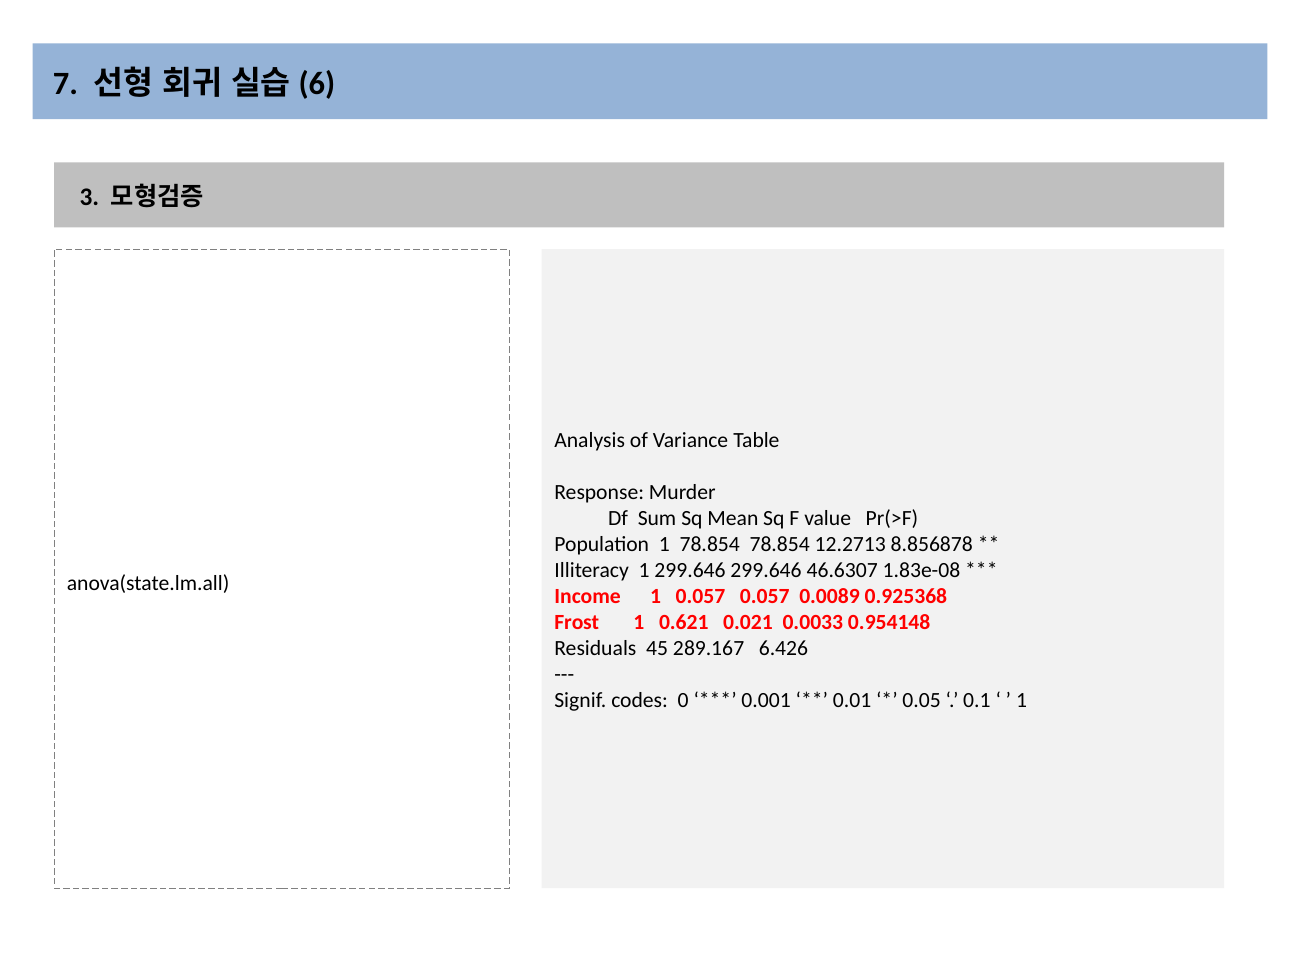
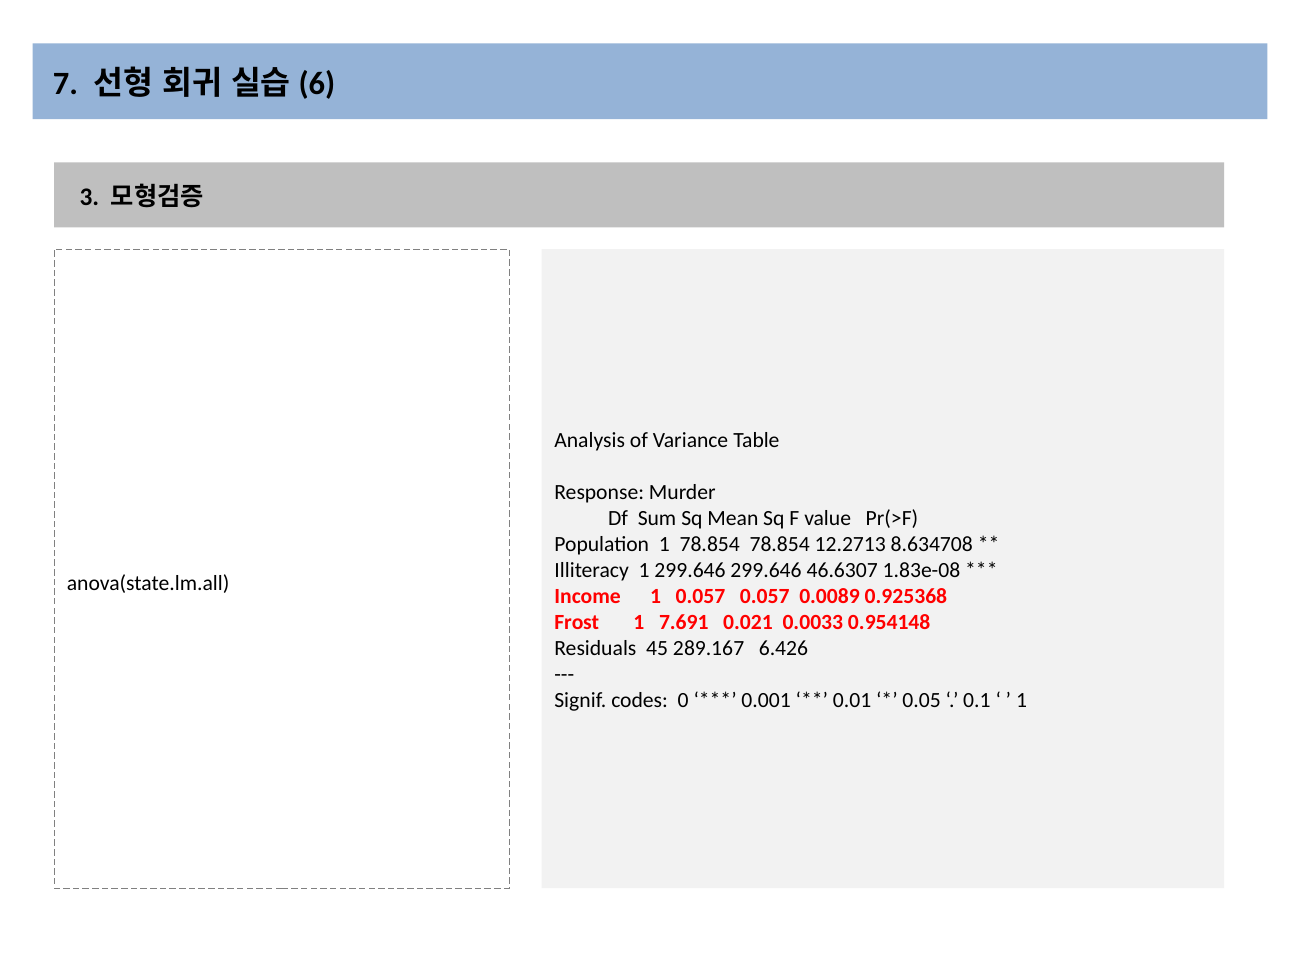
8.856878: 8.856878 -> 8.634708
0.621: 0.621 -> 7.691
